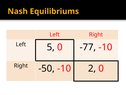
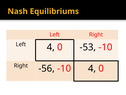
Left 5: 5 -> 4
-77: -77 -> -53
-50: -50 -> -56
-10 2: 2 -> 4
